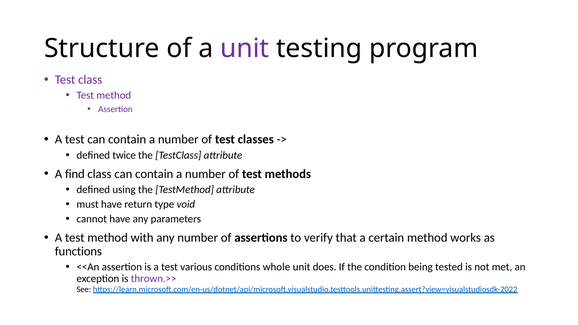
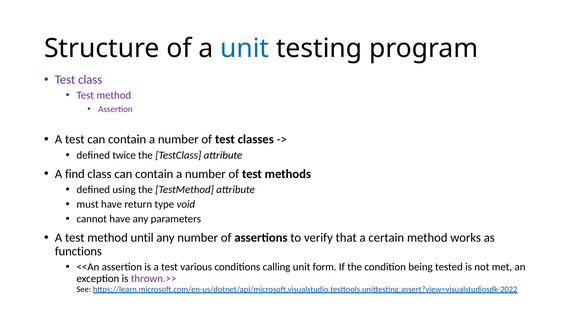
unit at (245, 49) colour: purple -> blue
with: with -> until
whole: whole -> calling
does: does -> form
